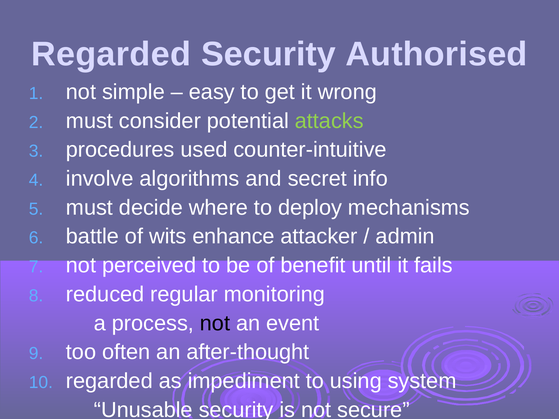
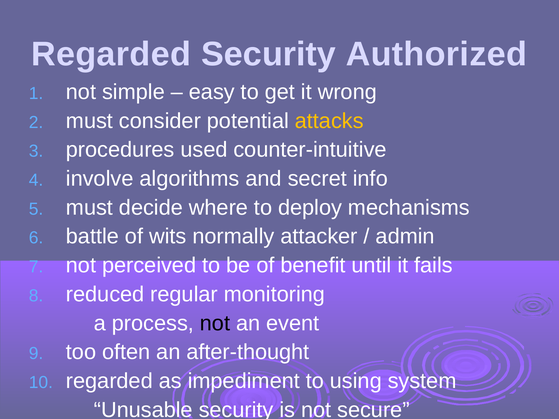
Authorised: Authorised -> Authorized
attacks colour: light green -> yellow
enhance: enhance -> normally
